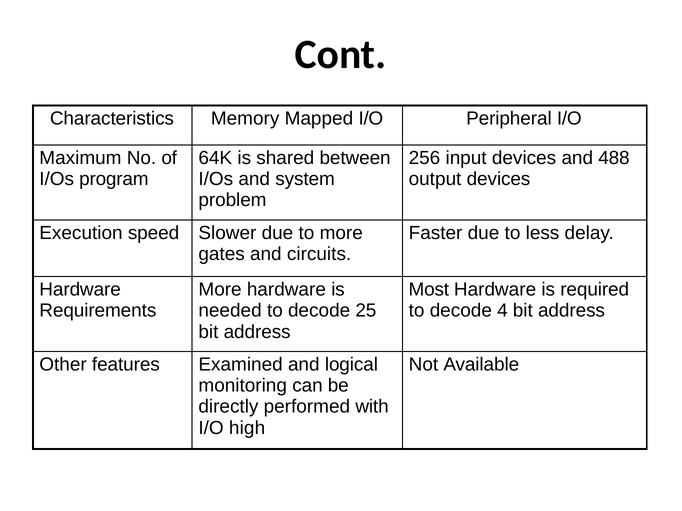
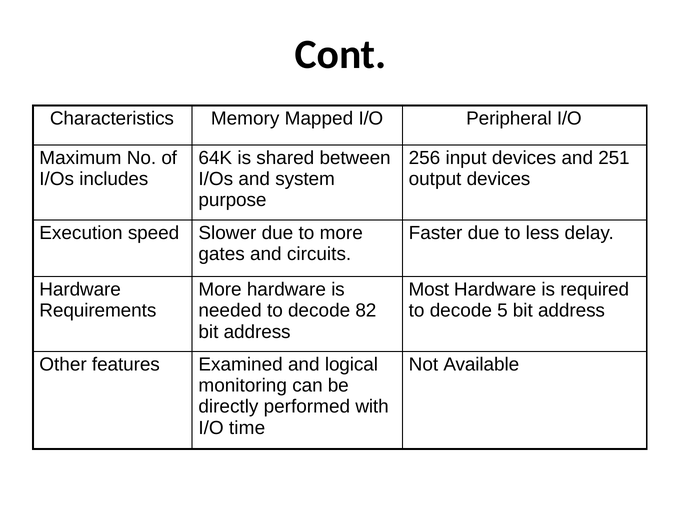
488: 488 -> 251
program: program -> includes
problem: problem -> purpose
25: 25 -> 82
4: 4 -> 5
high: high -> time
